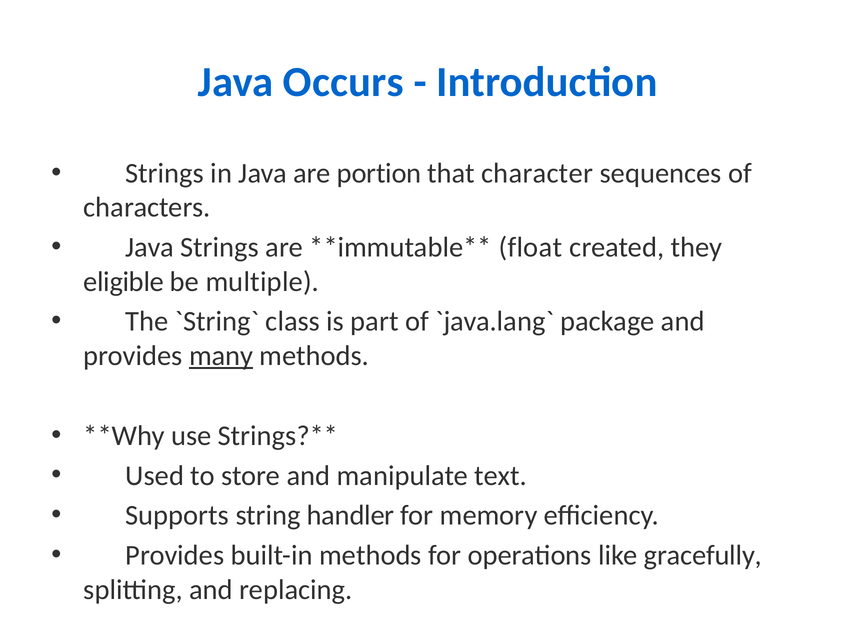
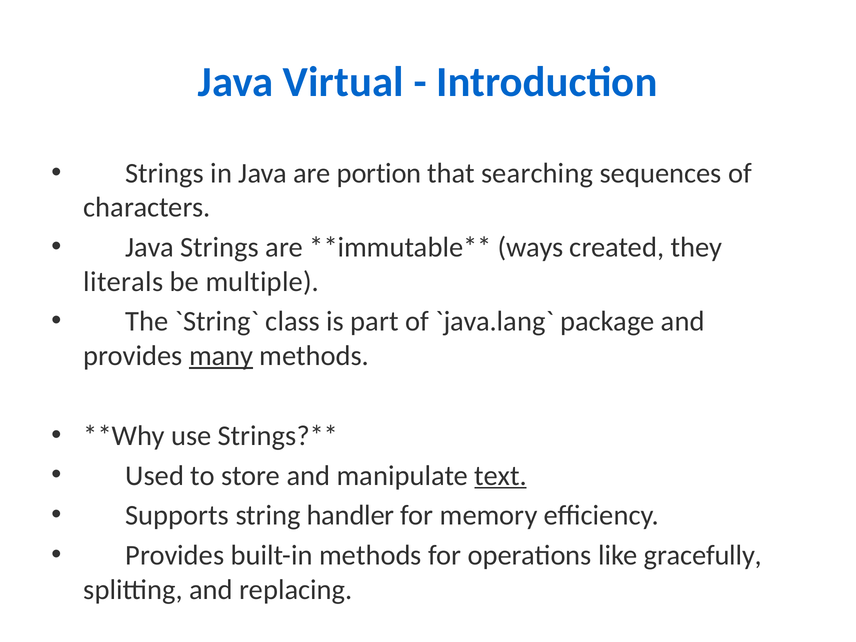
Occurs: Occurs -> Virtual
character: character -> searching
float: float -> ways
eligible: eligible -> literals
text underline: none -> present
